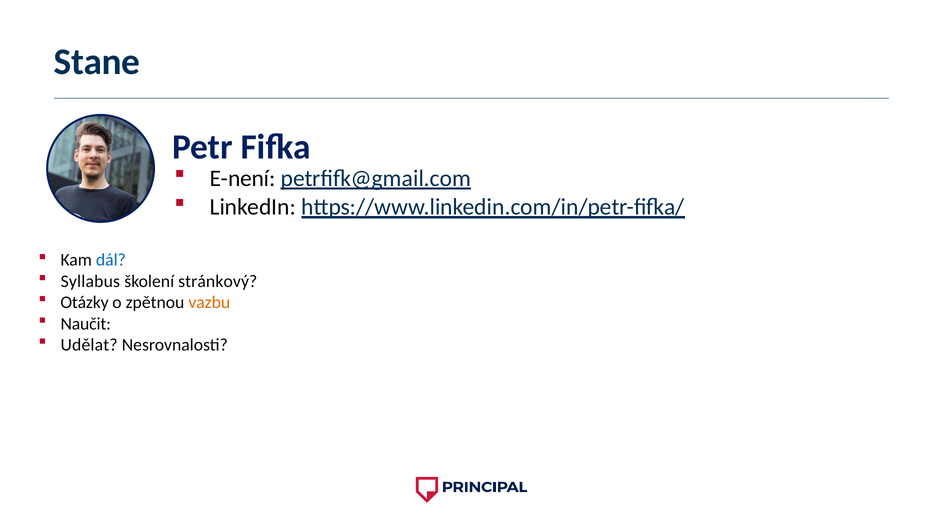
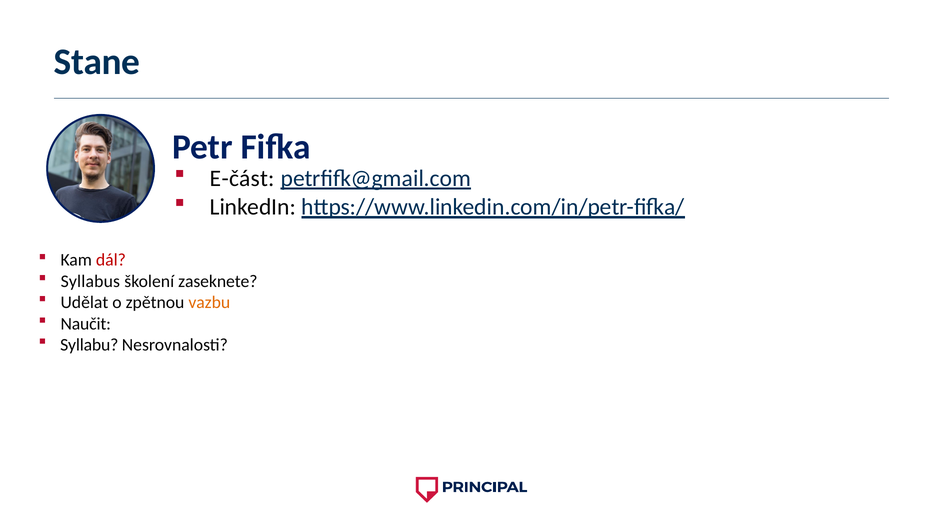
E-není: E-není -> E-část
dál colour: blue -> red
stránkový: stránkový -> zaseknete
Otázky: Otázky -> Udělat
Udělat: Udělat -> Syllabu
